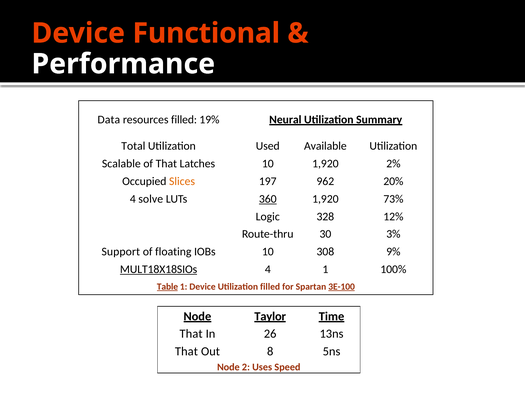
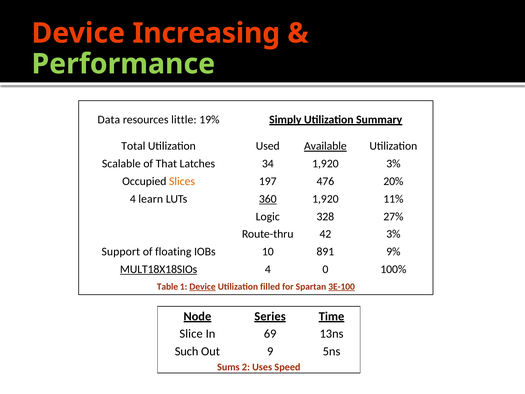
Functional: Functional -> Increasing
Performance colour: white -> light green
resources filled: filled -> little
Neural: Neural -> Simply
Available underline: none -> present
Latches 10: 10 -> 34
1,920 2%: 2% -> 3%
962: 962 -> 476
solve: solve -> learn
73%: 73% -> 11%
12%: 12% -> 27%
30: 30 -> 42
308: 308 -> 891
4 1: 1 -> 0
Table underline: present -> none
Device at (203, 287) underline: none -> present
Taylor: Taylor -> Series
That at (191, 334): That -> Slice
26: 26 -> 69
That at (186, 351): That -> Such
8: 8 -> 9
Node at (228, 367): Node -> Sums
